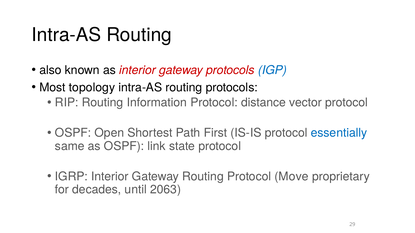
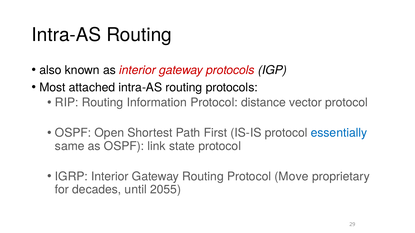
IGP colour: blue -> black
topology: topology -> attached
2063: 2063 -> 2055
